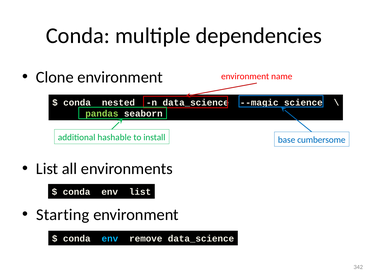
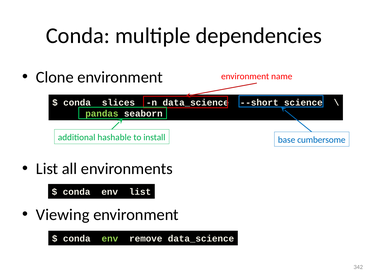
nested: nested -> slices
--magic: --magic -> --short
Starting: Starting -> Viewing
env at (110, 239) colour: light blue -> light green
